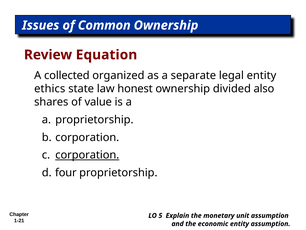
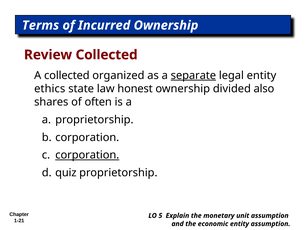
Issues: Issues -> Terms
Common: Common -> Incurred
Review Equation: Equation -> Collected
separate underline: none -> present
value: value -> often
four: four -> quiz
